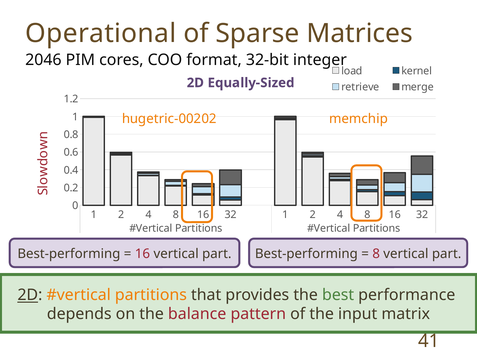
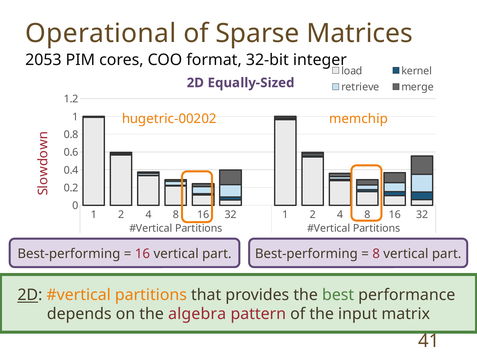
2046: 2046 -> 2053
balance: balance -> algebra
